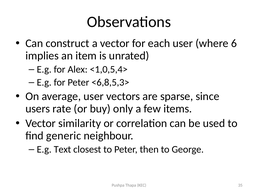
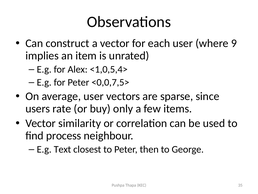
6: 6 -> 9
<6,8,5,3>: <6,8,5,3> -> <0,0,7,5>
generic: generic -> process
